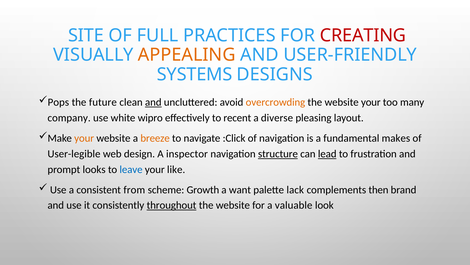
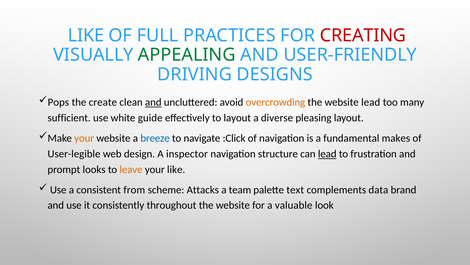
SITE at (86, 35): SITE -> LIKE
APPEALING colour: orange -> green
SYSTEMS: SYSTEMS -> DRIVING
future: future -> create
website your: your -> lead
company: company -> sufficient
wipro: wipro -> guide
to recent: recent -> layout
breeze colour: orange -> blue
structure underline: present -> none
leave colour: blue -> orange
Growth: Growth -> Attacks
want: want -> team
lack: lack -> text
then: then -> data
throughout underline: present -> none
